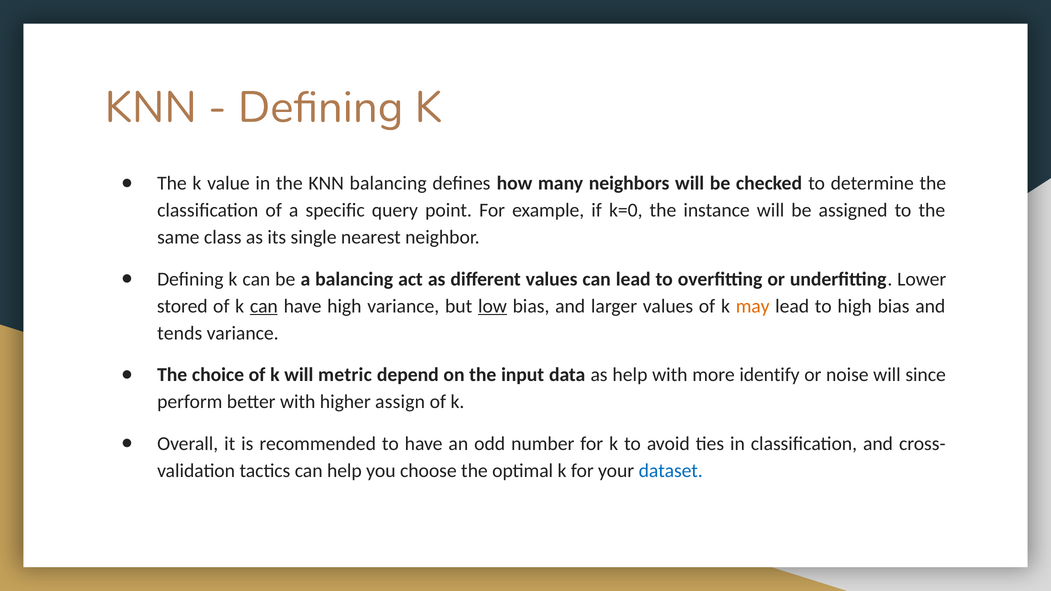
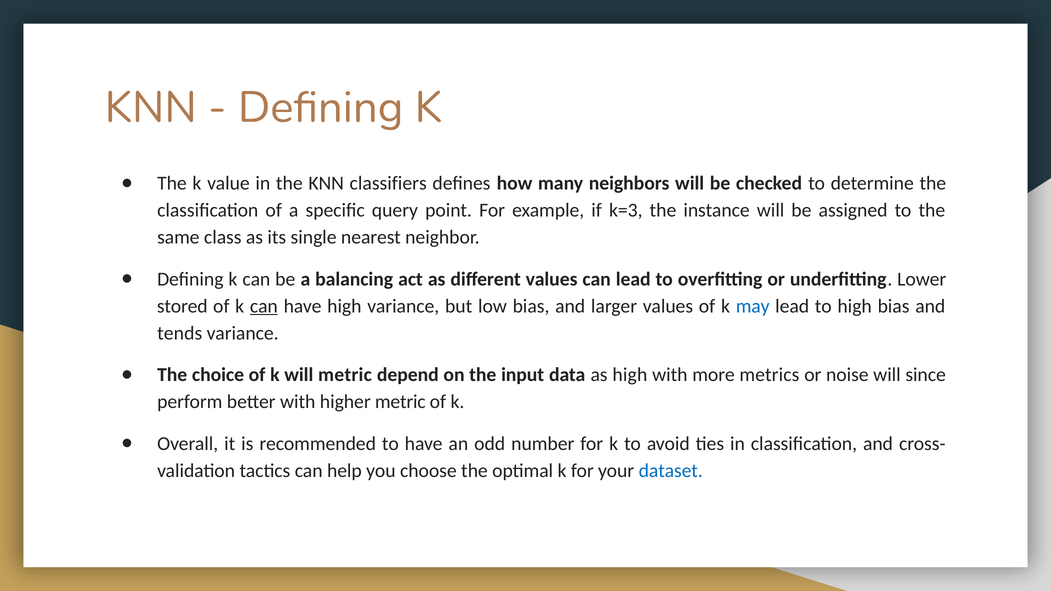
KNN balancing: balancing -> classifiers
k=0: k=0 -> k=3
low underline: present -> none
may colour: orange -> blue
as help: help -> high
identify: identify -> metrics
higher assign: assign -> metric
